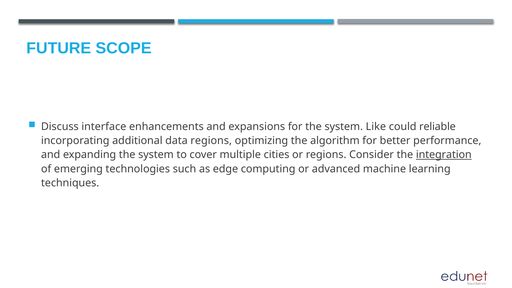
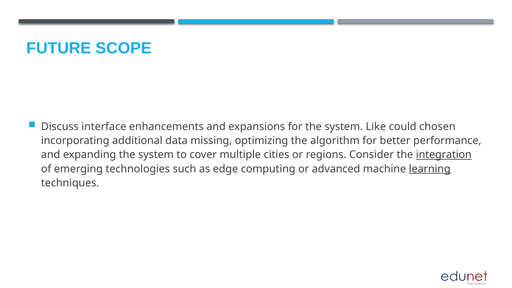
reliable: reliable -> chosen
data regions: regions -> missing
learning underline: none -> present
